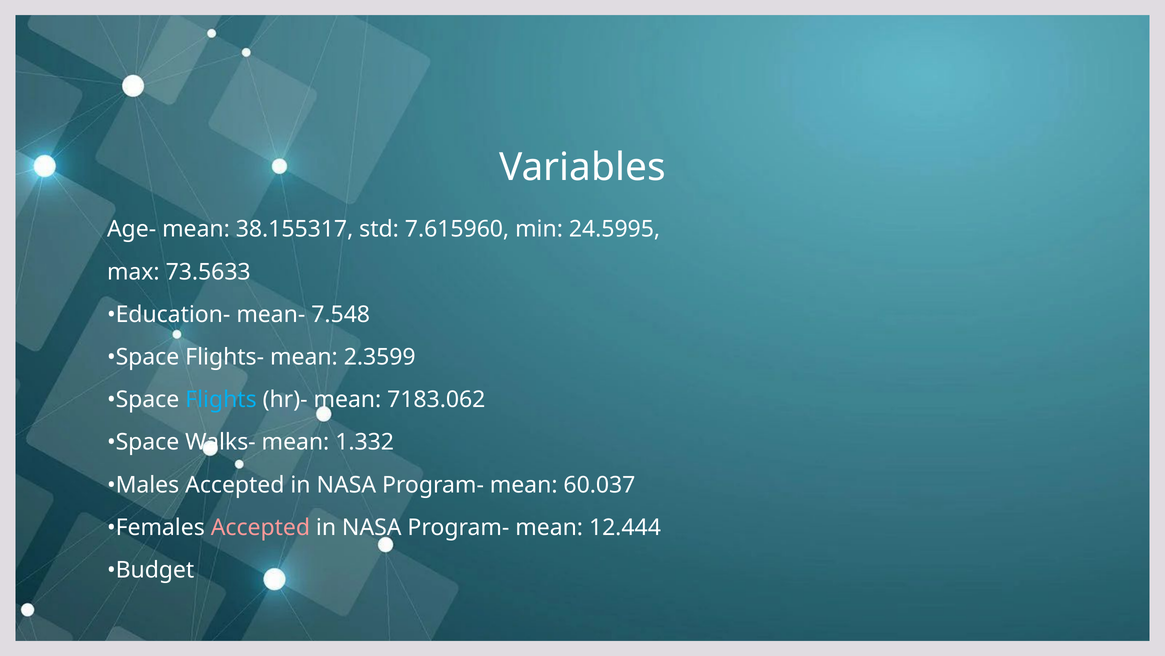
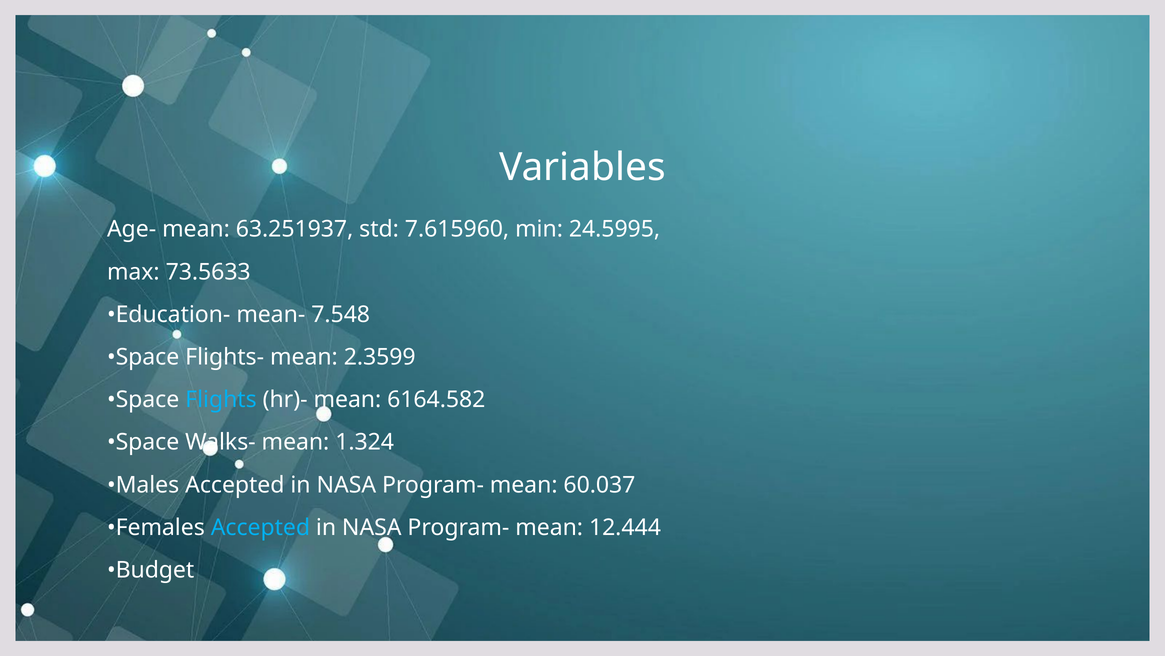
38.155317: 38.155317 -> 63.251937
7183.062: 7183.062 -> 6164.582
1.332: 1.332 -> 1.324
Accepted at (260, 527) colour: pink -> light blue
